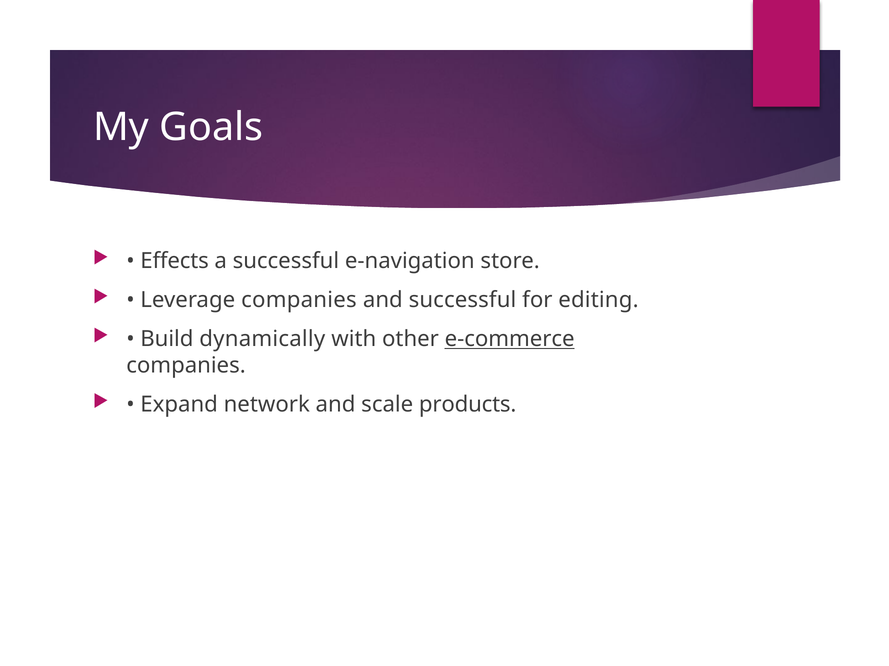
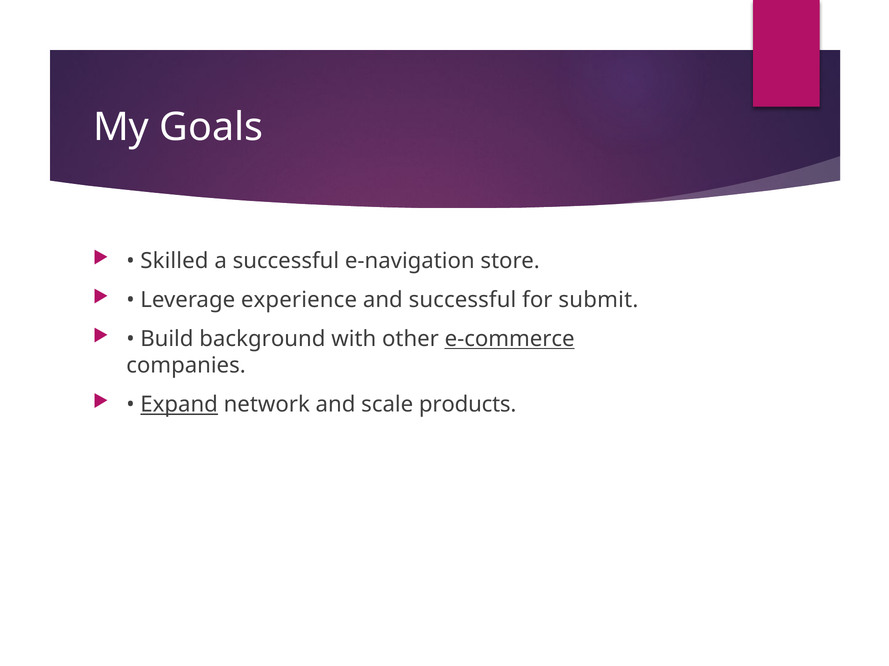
Effects: Effects -> Skilled
Leverage companies: companies -> experience
editing: editing -> submit
dynamically: dynamically -> background
Expand underline: none -> present
